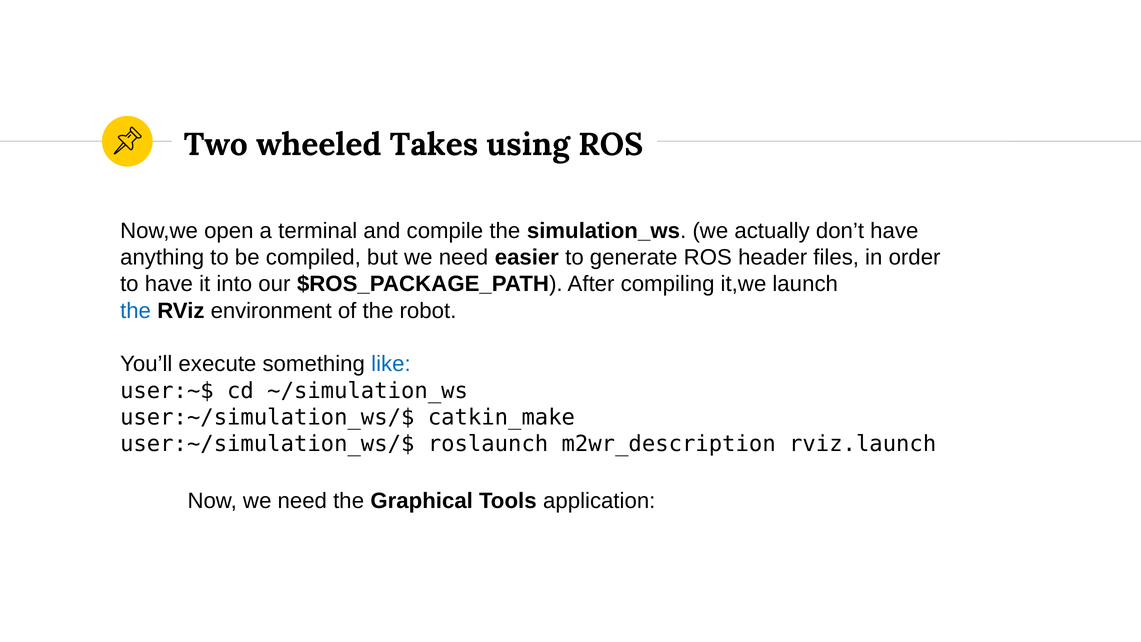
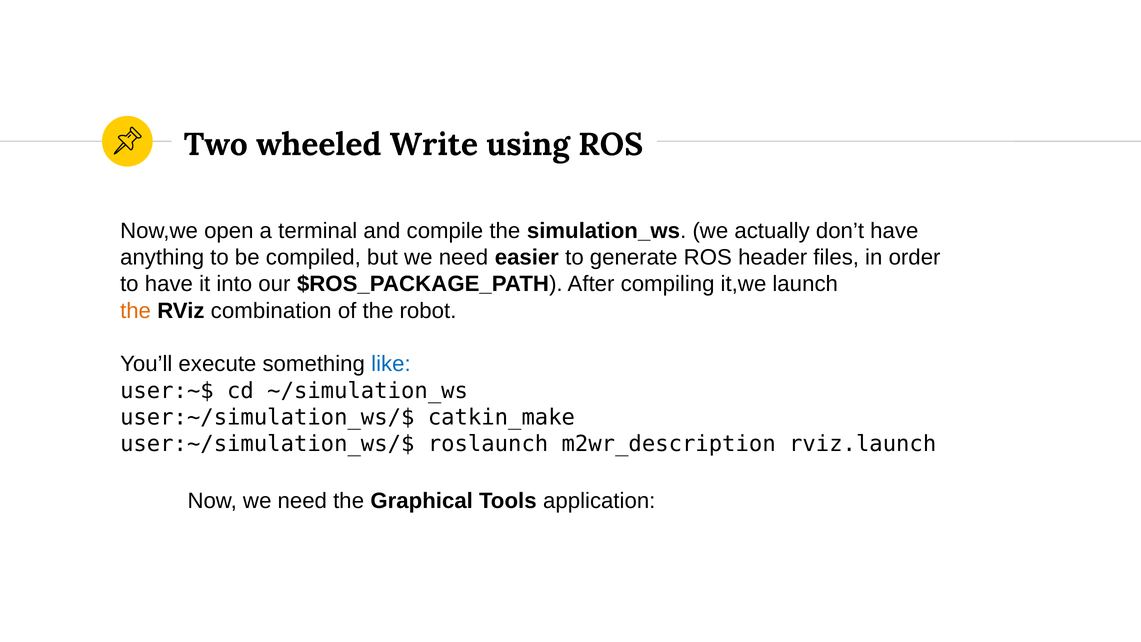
Takes: Takes -> Write
the at (136, 311) colour: blue -> orange
environment: environment -> combination
